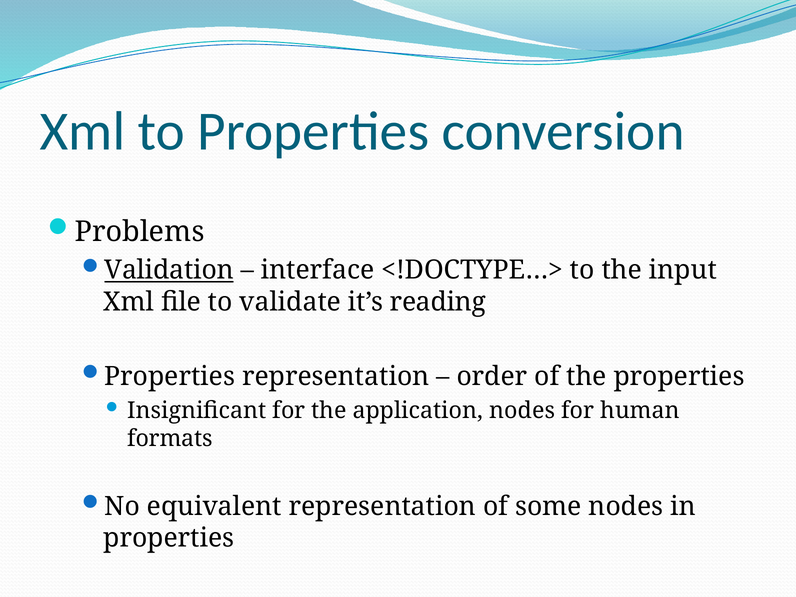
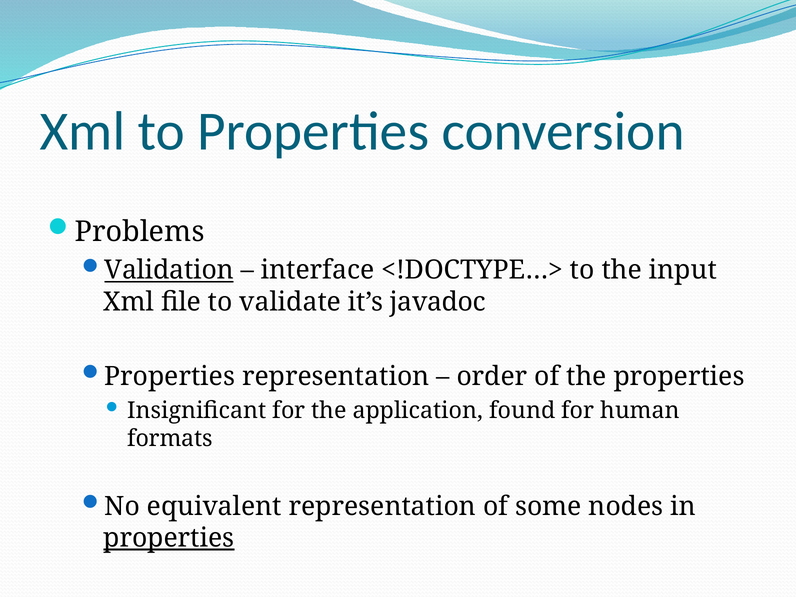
reading: reading -> javadoc
application nodes: nodes -> found
properties at (169, 538) underline: none -> present
